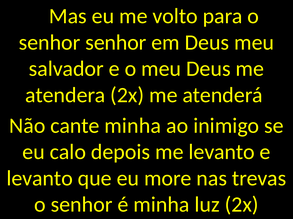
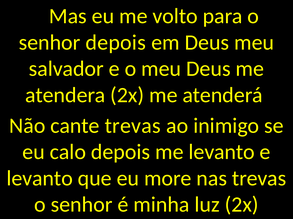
senhor senhor: senhor -> depois
cante minha: minha -> trevas
